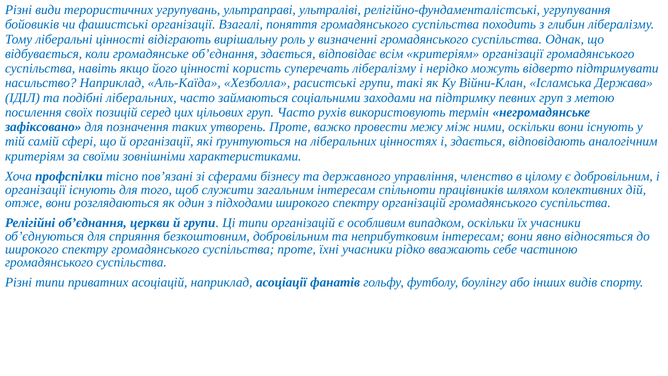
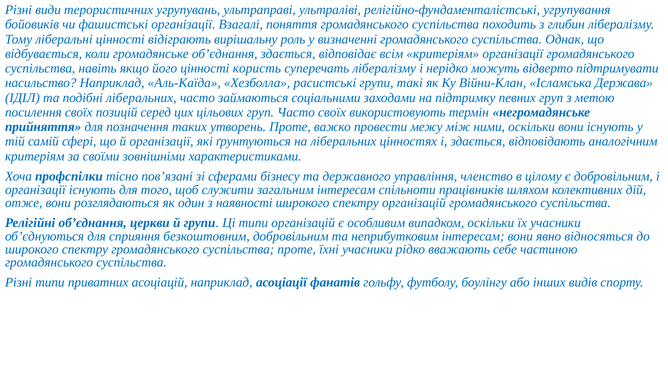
Часто рухів: рухів -> своїх
зафіксовано: зафіксовано -> прийняття
підходами: підходами -> наявності
